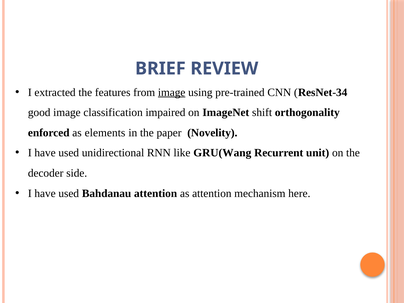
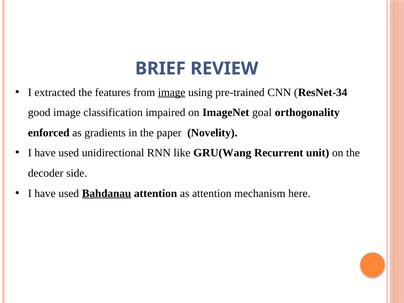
shift: shift -> goal
elements: elements -> gradients
Bahdanau underline: none -> present
